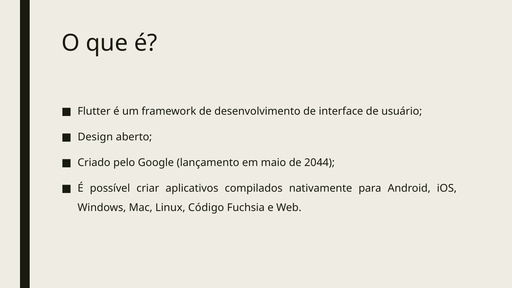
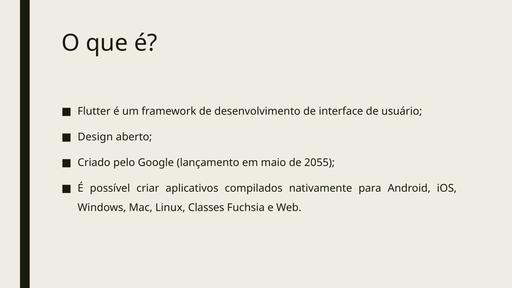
2044: 2044 -> 2055
Código: Código -> Classes
